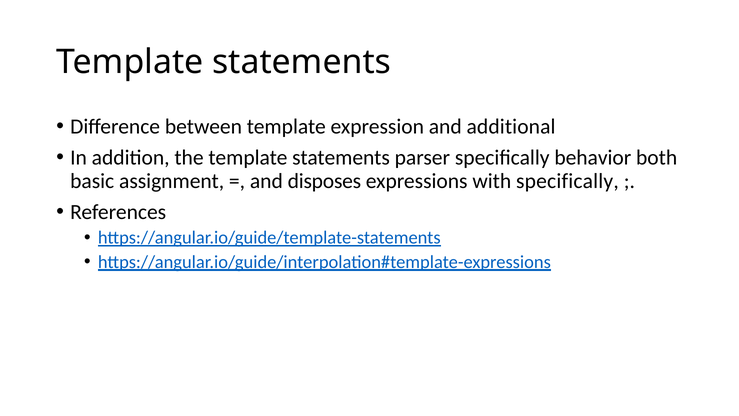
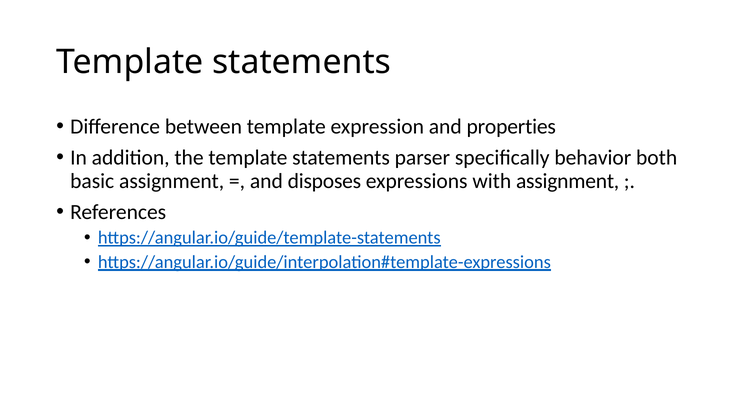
additional: additional -> properties
with specifically: specifically -> assignment
